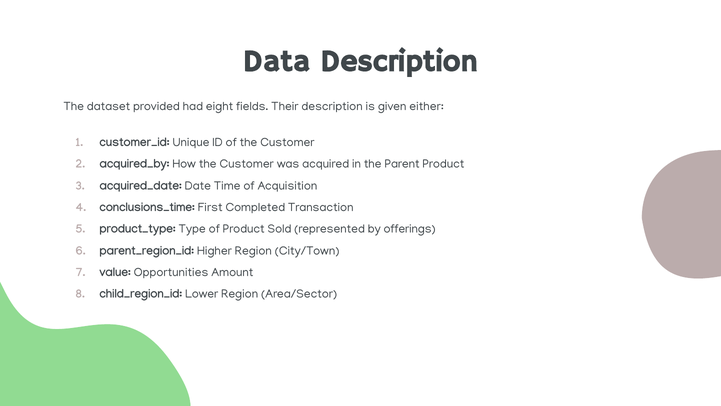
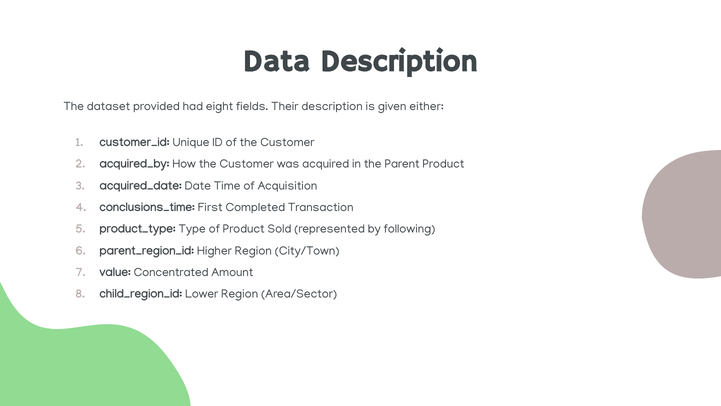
offerings: offerings -> following
Opportunities: Opportunities -> Concentrated
